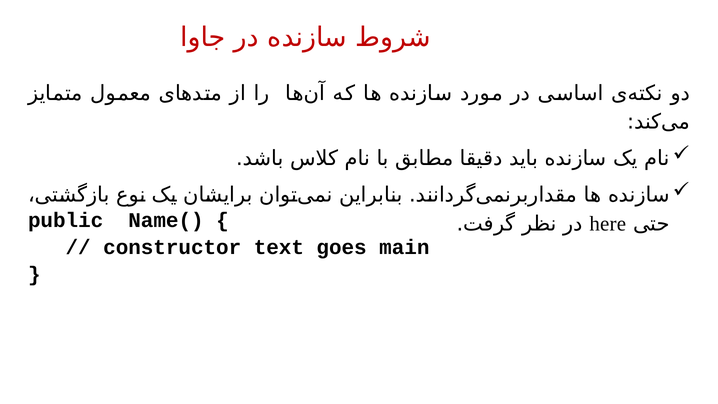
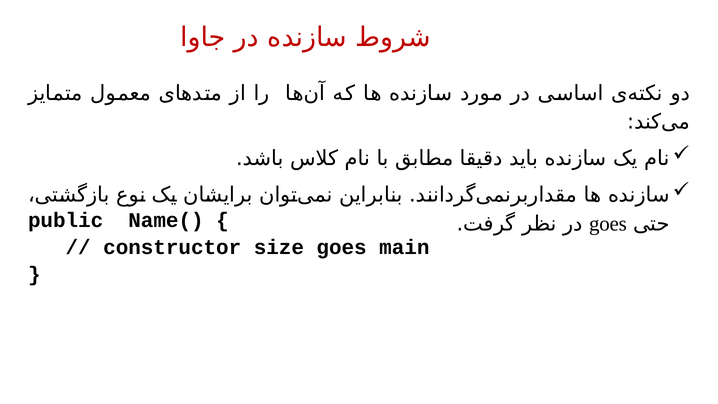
here at (608, 224): here -> goes
text: text -> size
